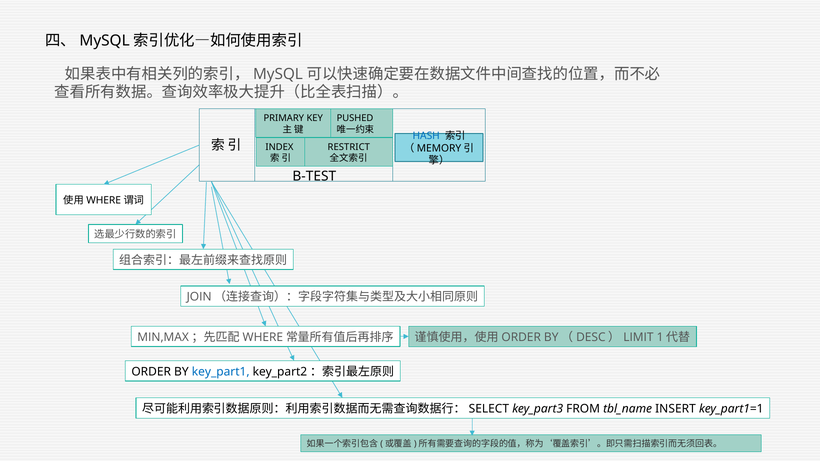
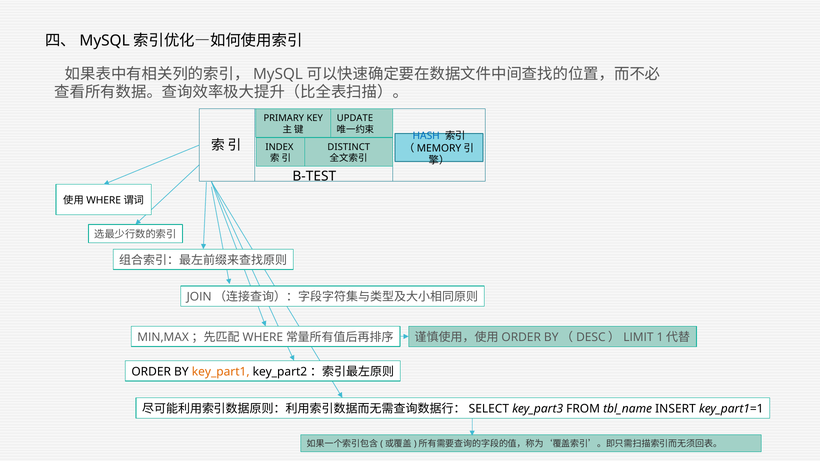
PUSHED: PUSHED -> UPDATE
RESTRICT: RESTRICT -> DISTINCT
key_part1 colour: blue -> orange
